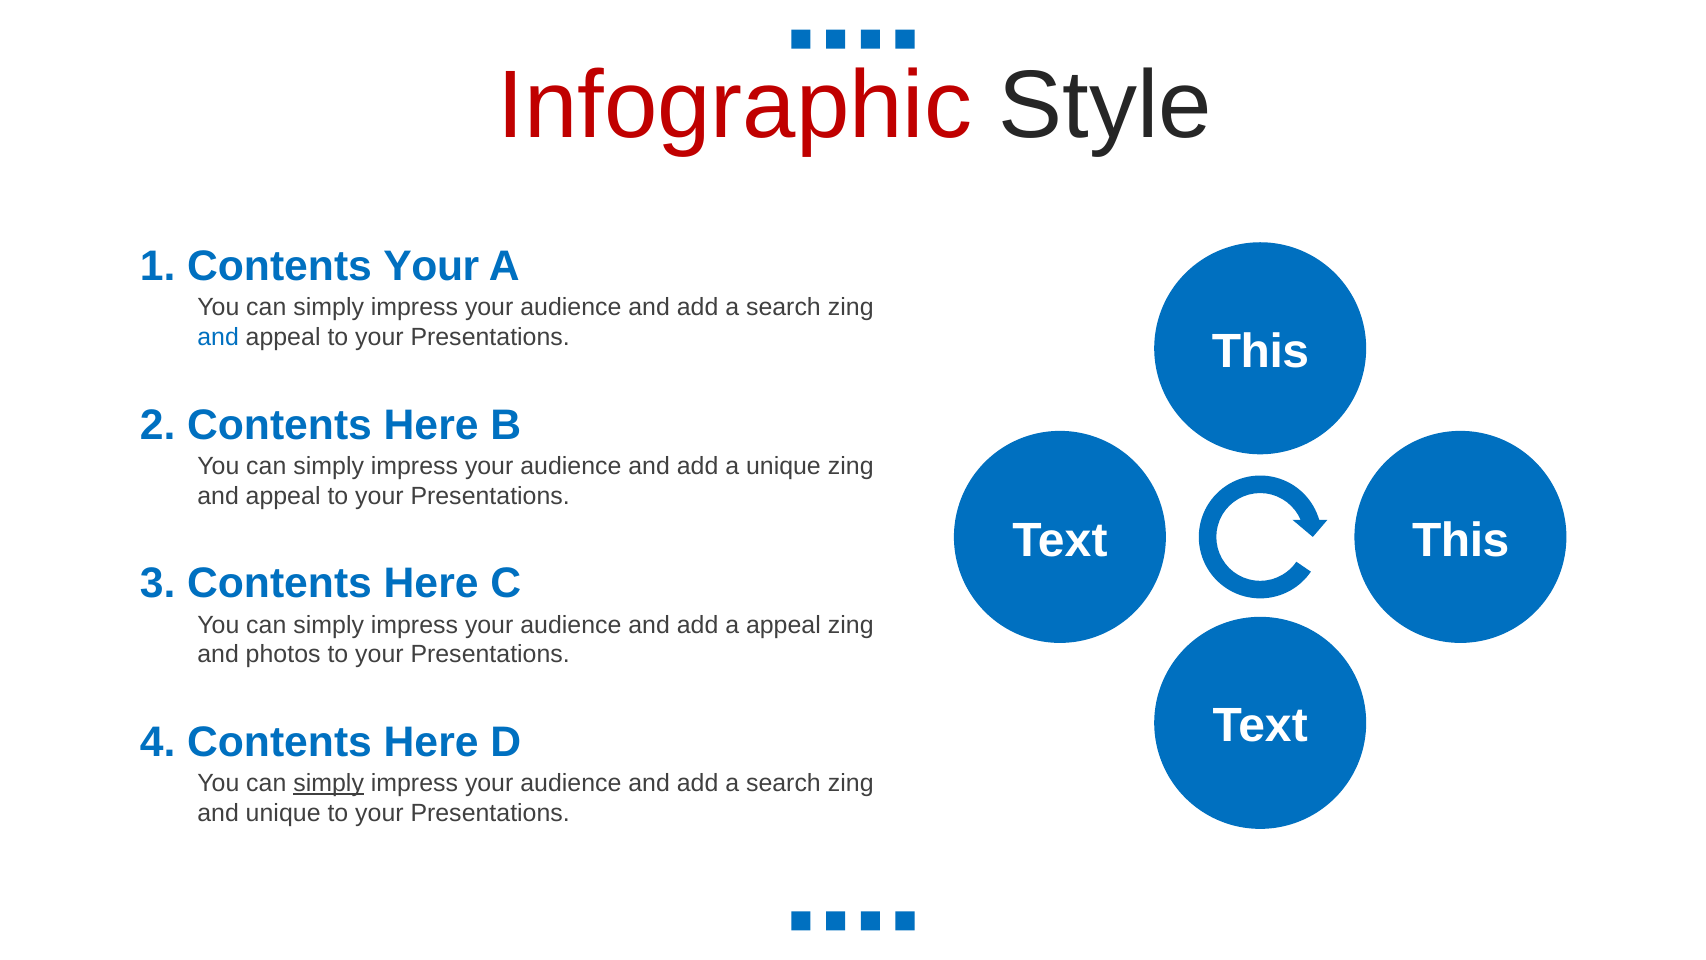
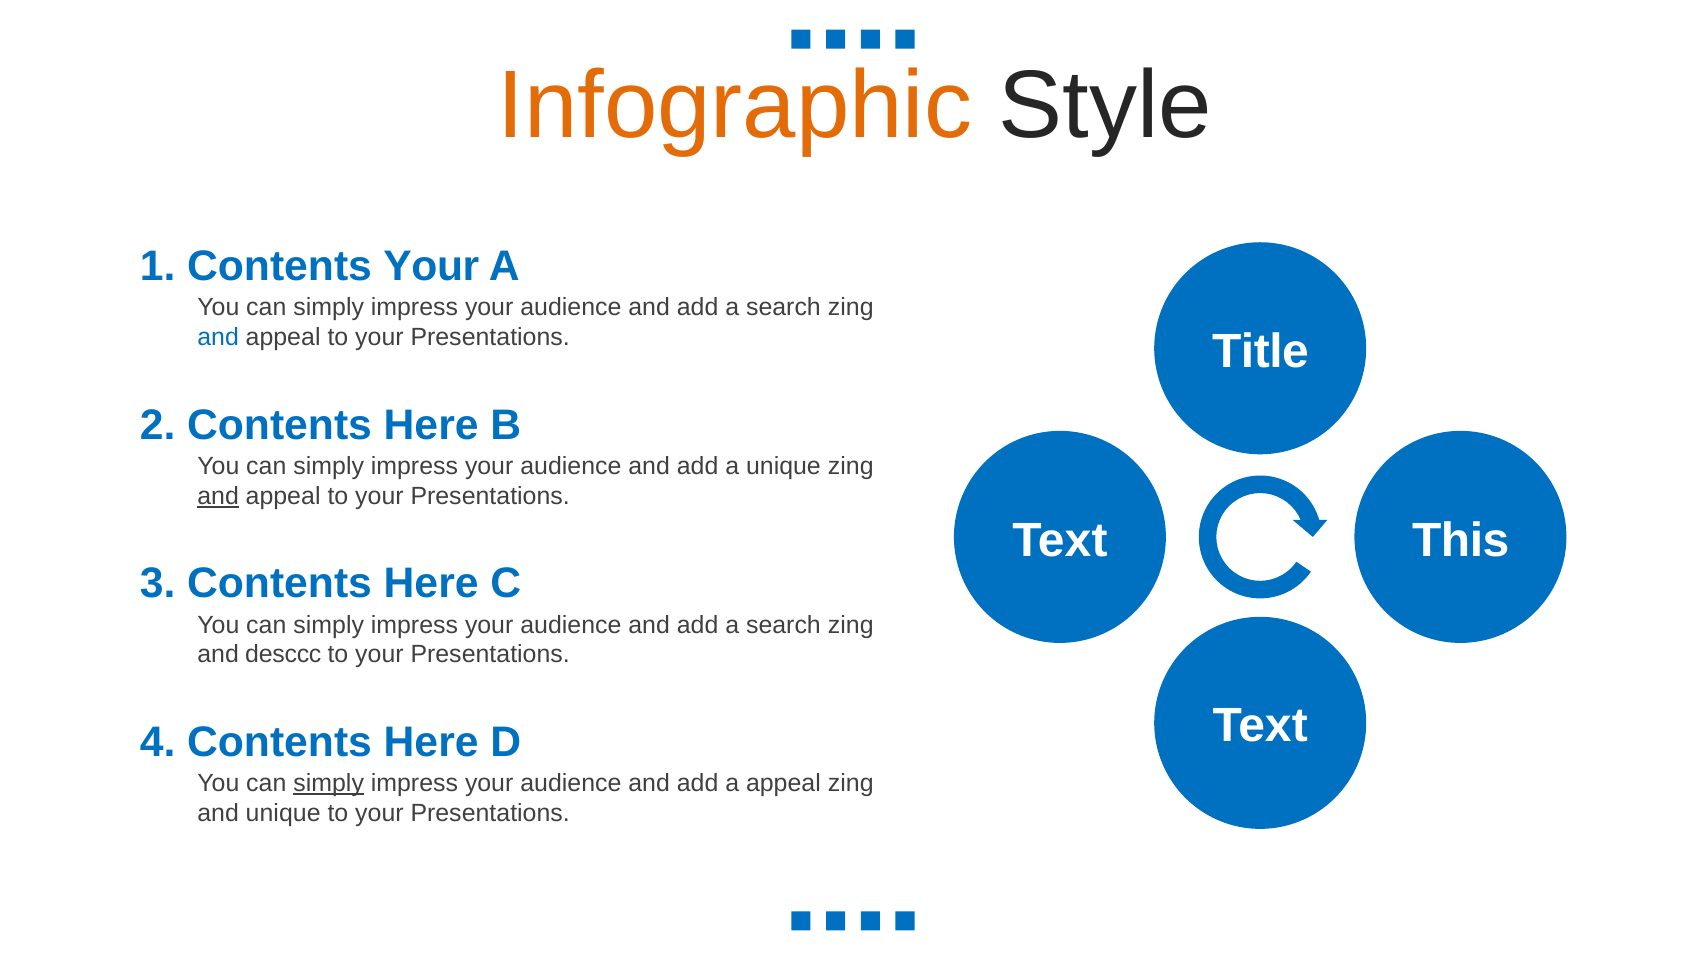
Infographic colour: red -> orange
This at (1260, 351): This -> Title
and at (218, 496) underline: none -> present
appeal at (783, 625): appeal -> search
photos: photos -> desccc
search at (783, 783): search -> appeal
